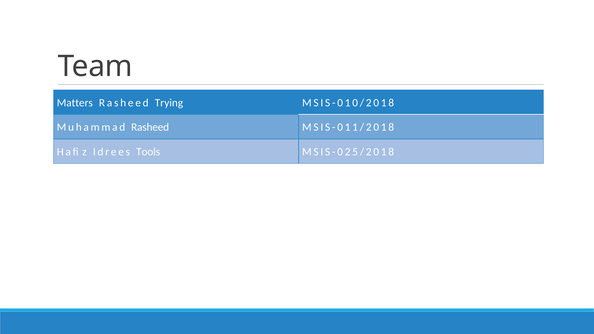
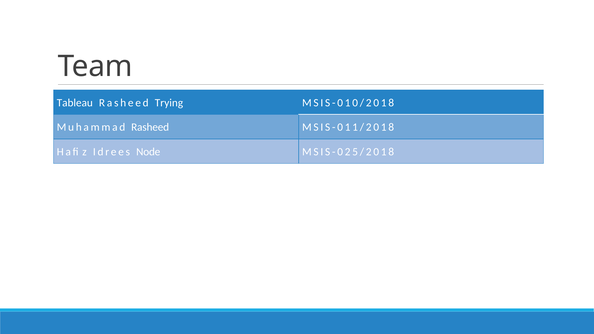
Matters: Matters -> Tableau
Tools: Tools -> Node
